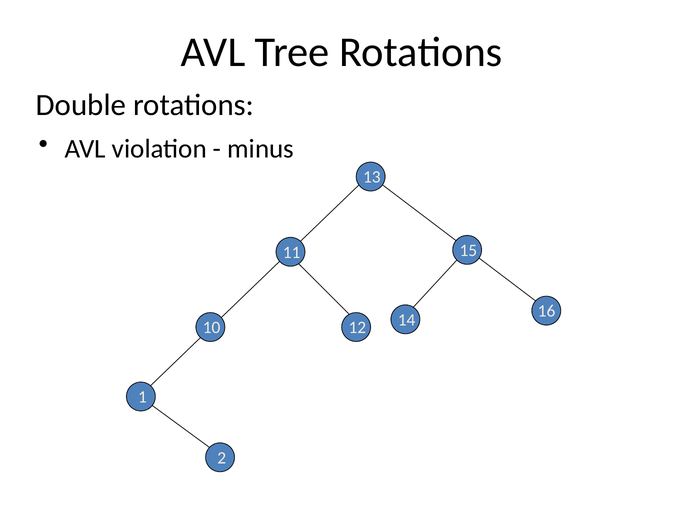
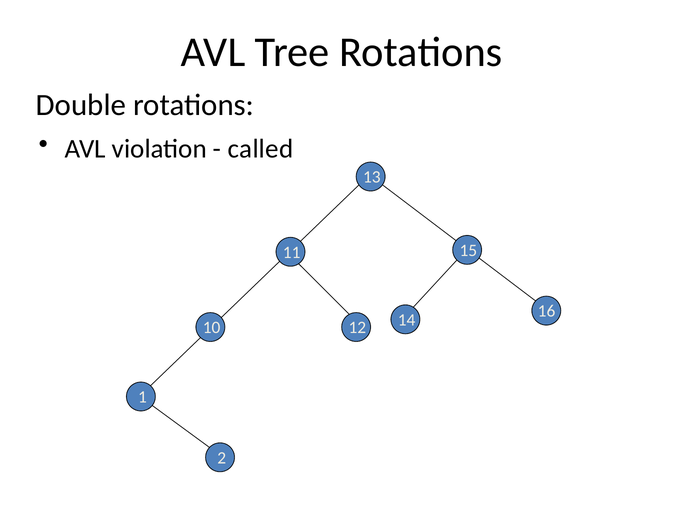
minus: minus -> called
